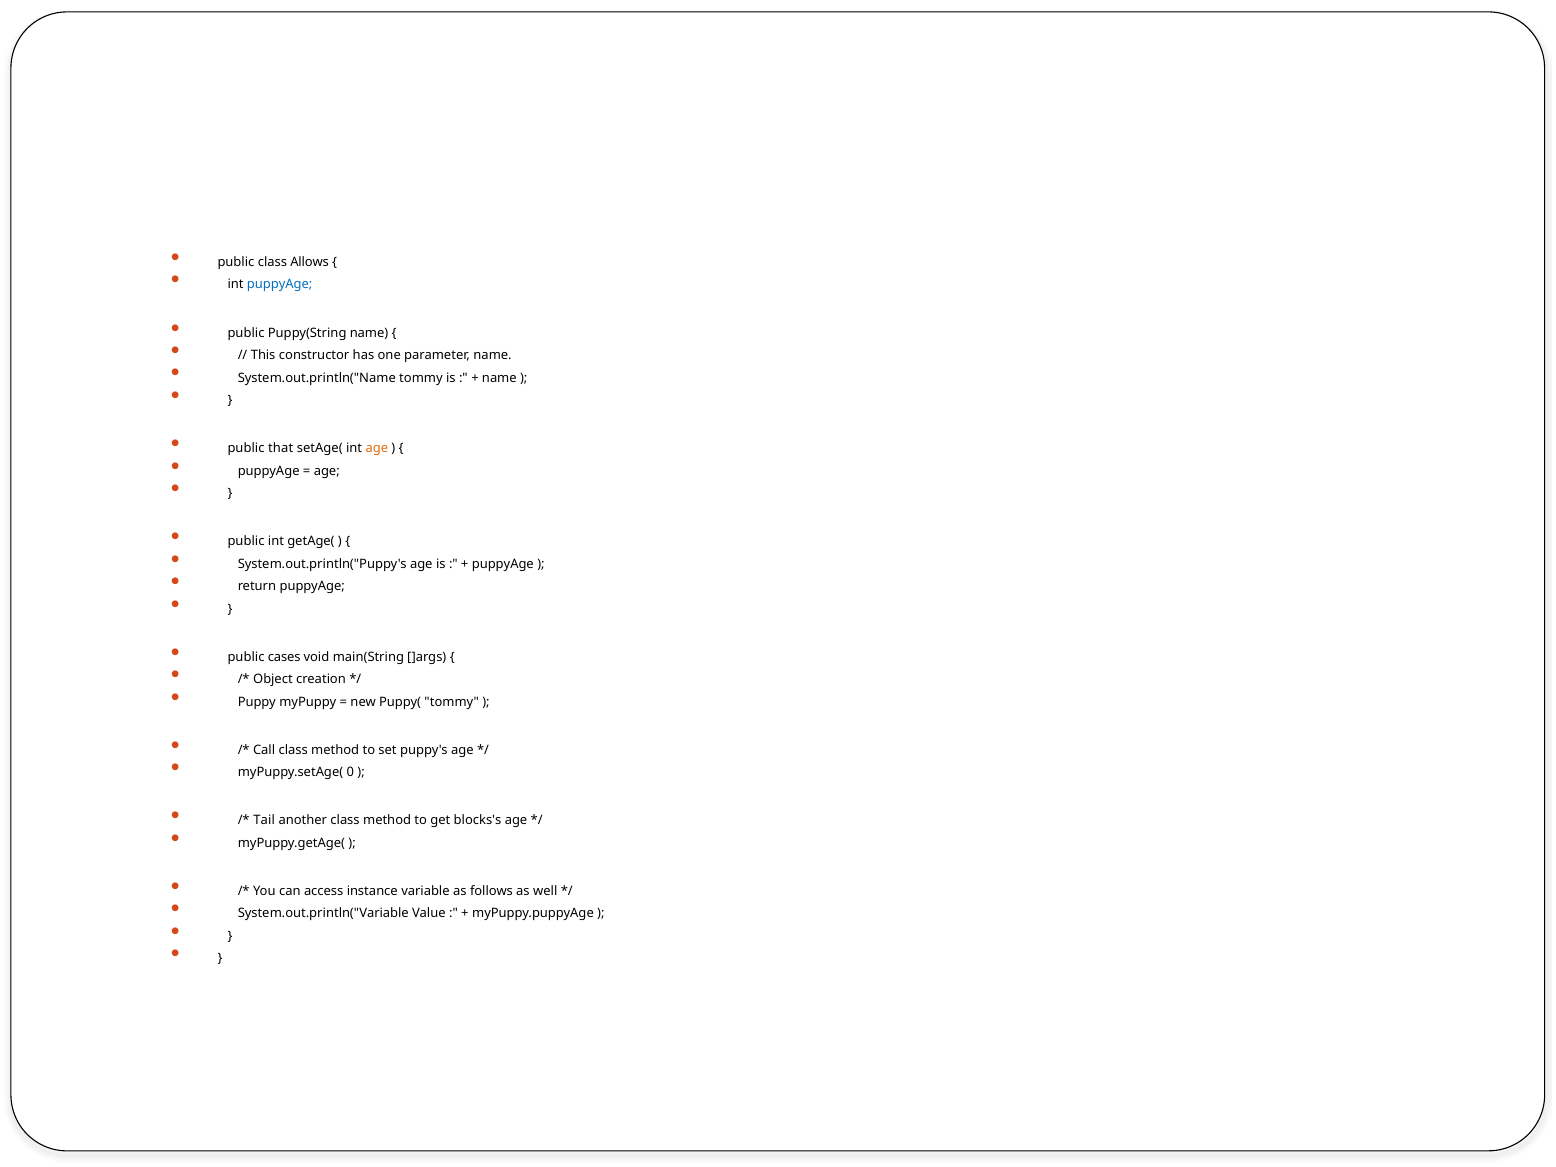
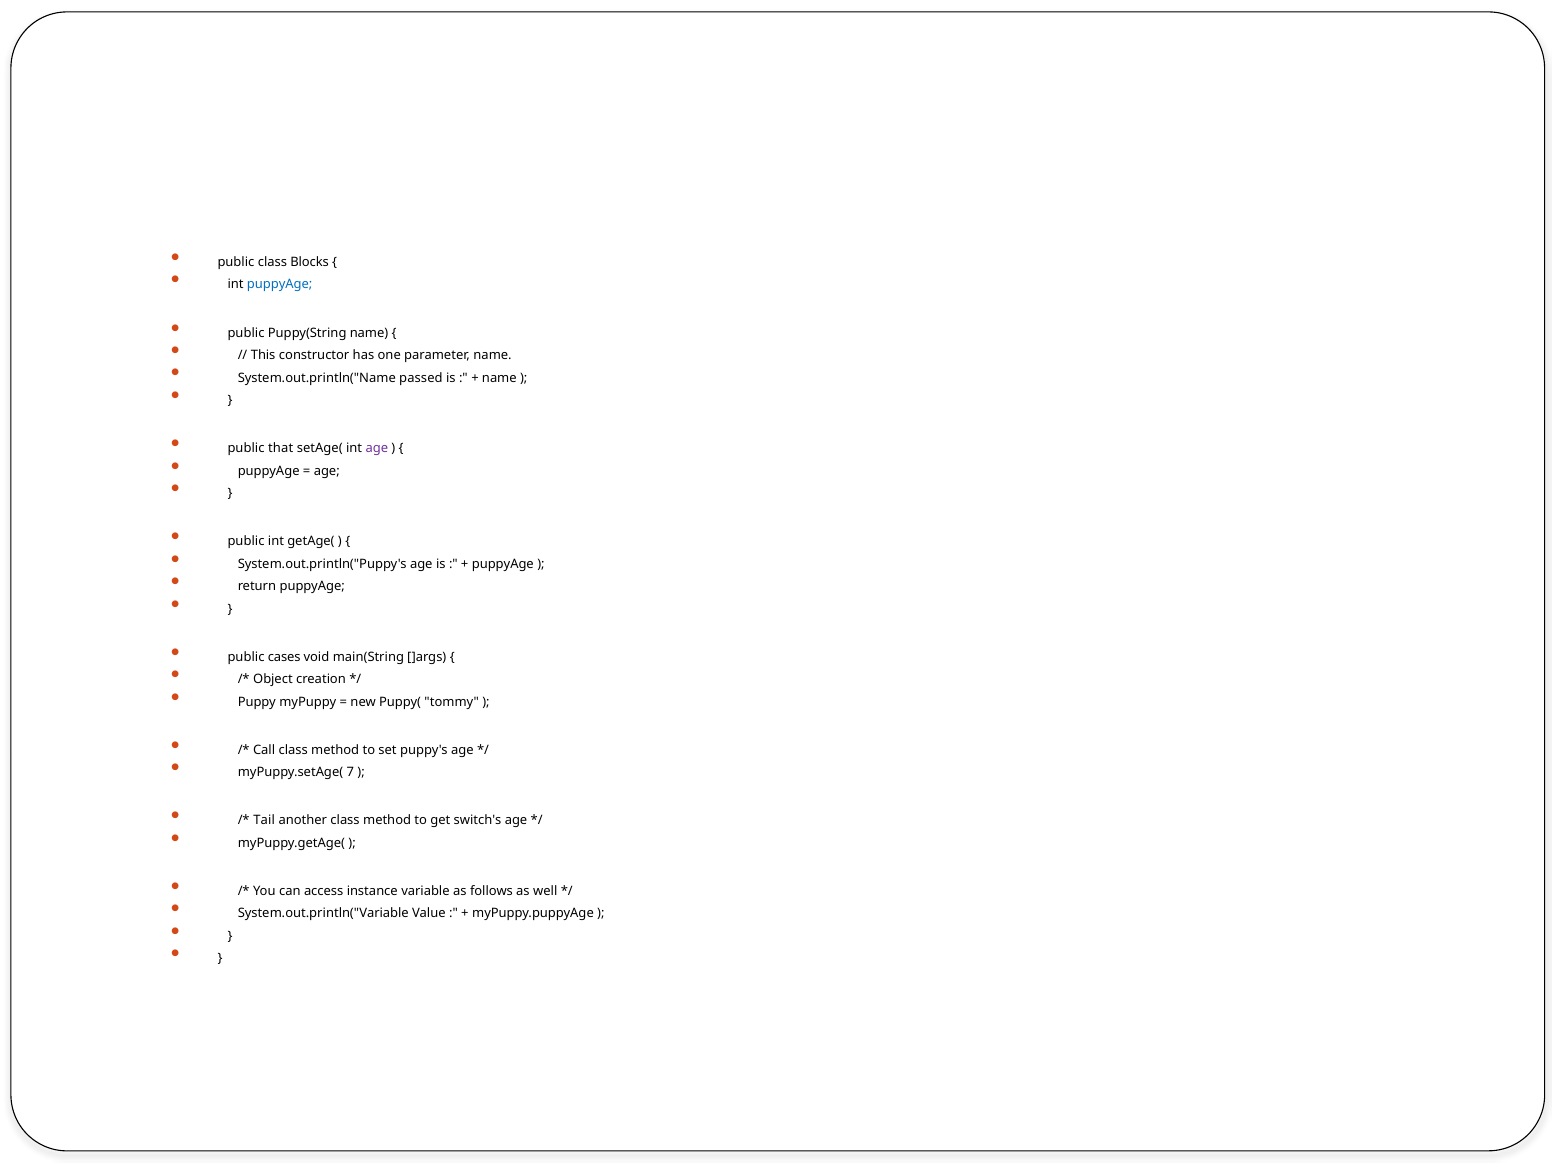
Allows: Allows -> Blocks
System.out.println("Name tommy: tommy -> passed
age at (377, 448) colour: orange -> purple
0: 0 -> 7
blocks's: blocks's -> switch's
